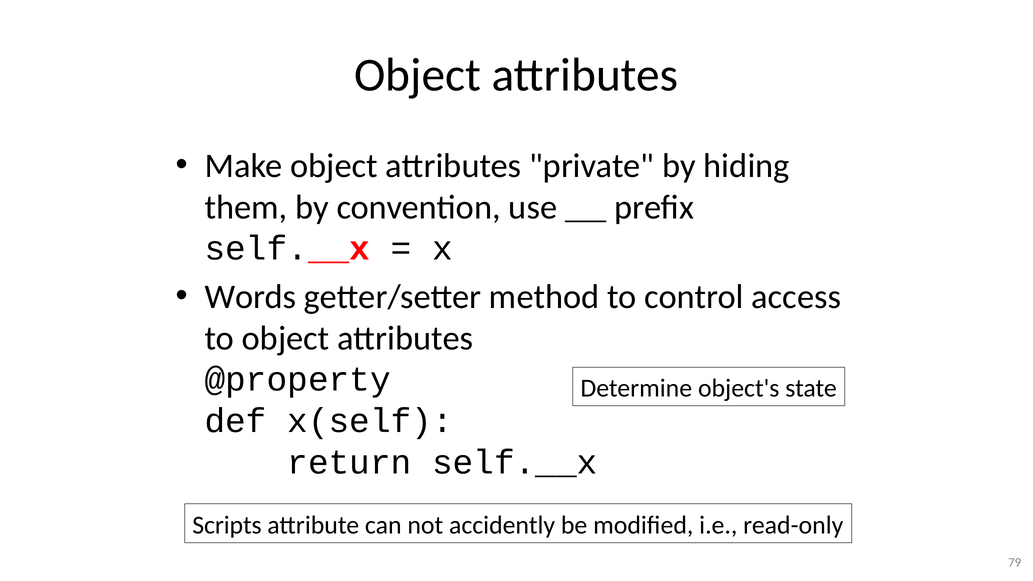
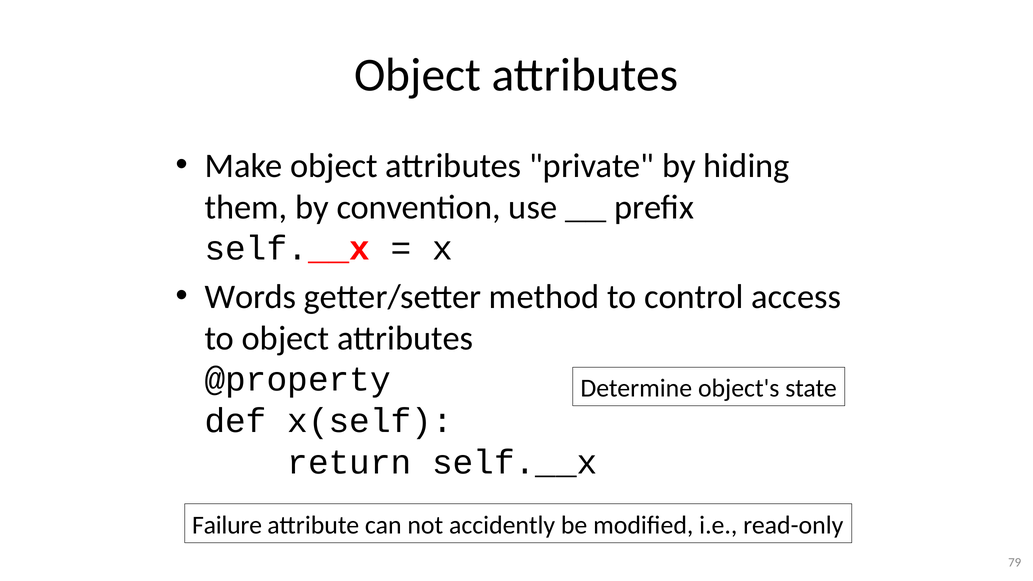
Scripts: Scripts -> Failure
